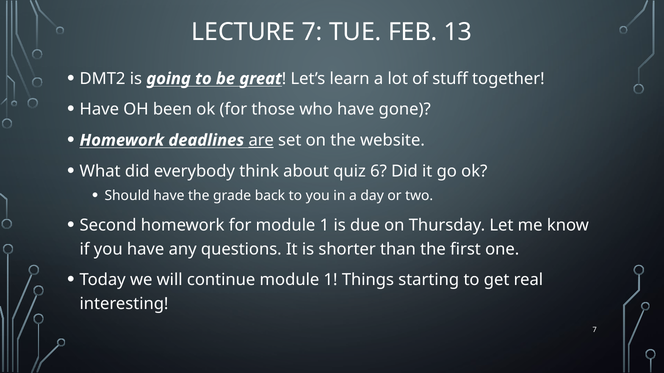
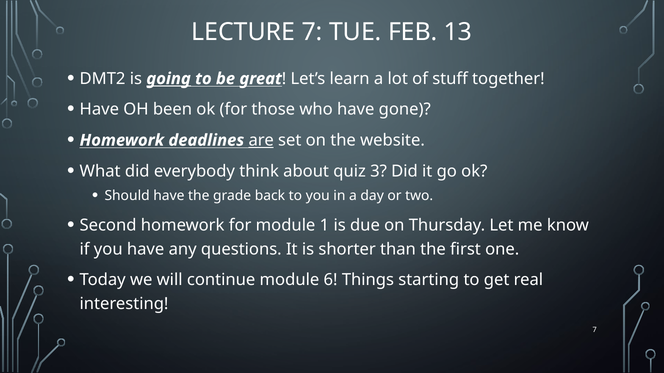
going underline: none -> present
6: 6 -> 3
continue module 1: 1 -> 6
